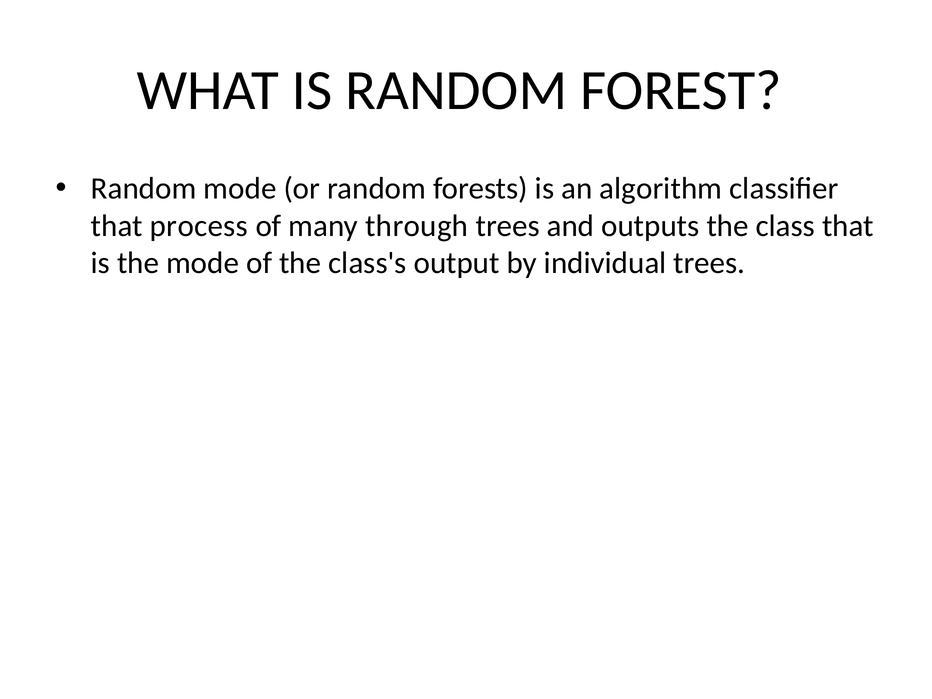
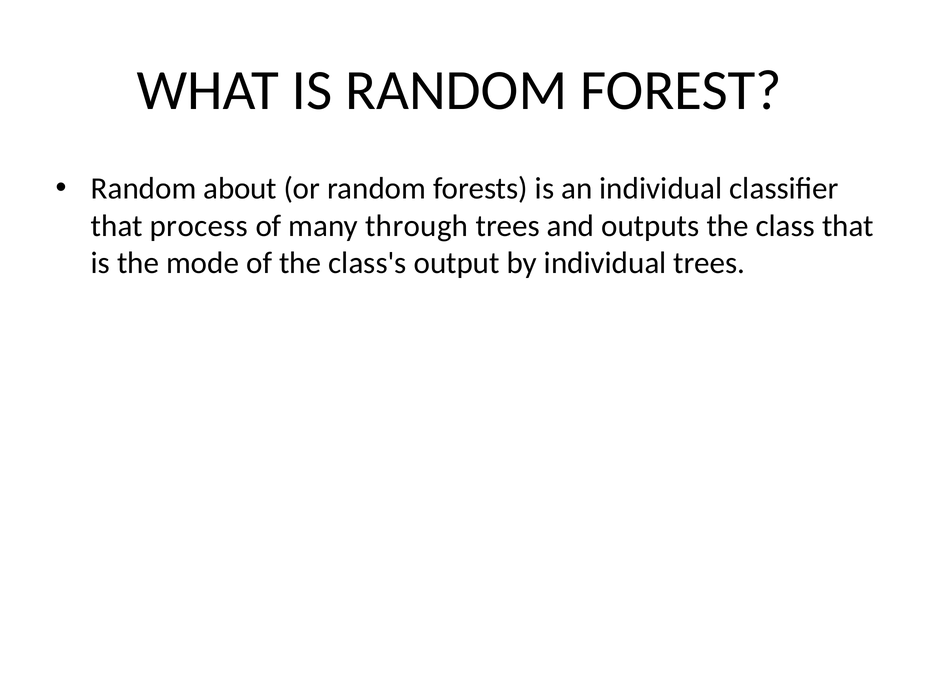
Random mode: mode -> about
an algorithm: algorithm -> individual
